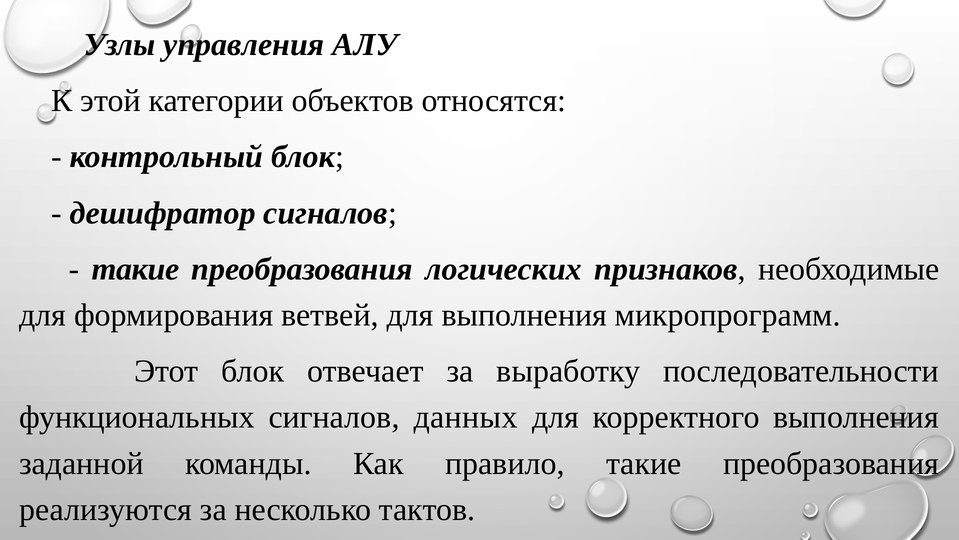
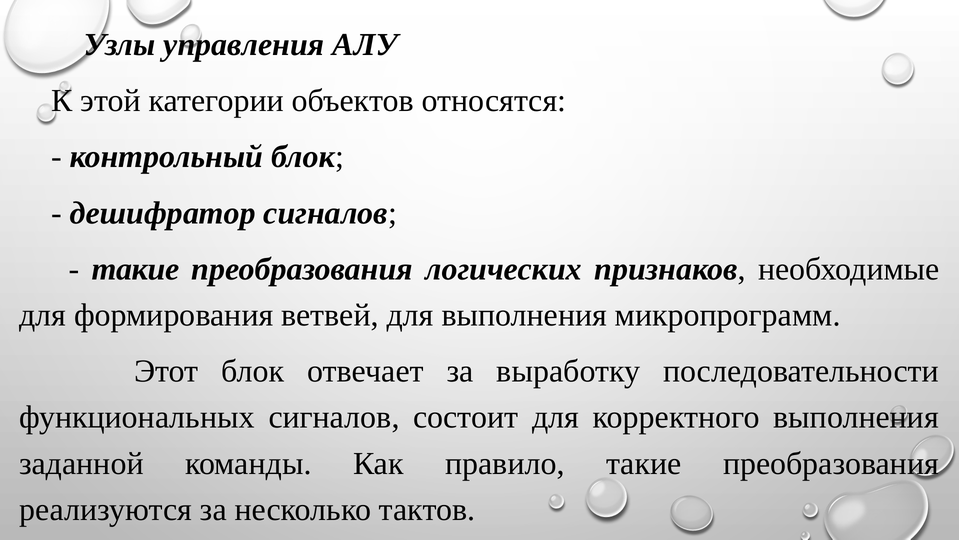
данных: данных -> состоит
